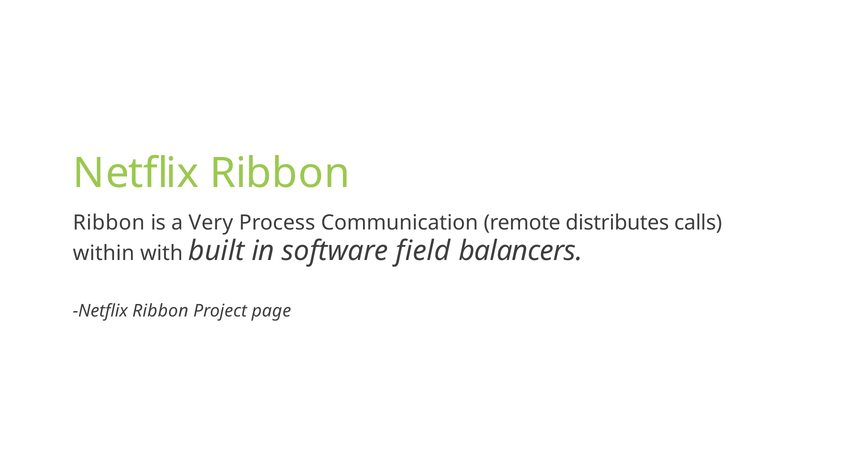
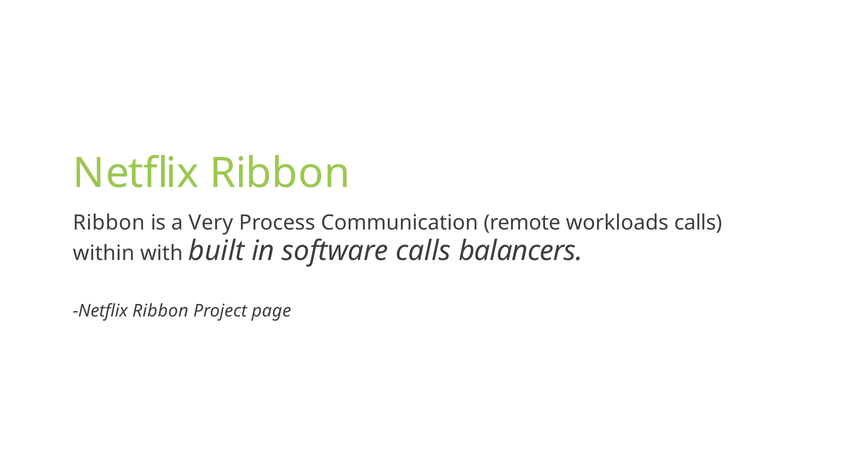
distributes: distributes -> workloads
software field: field -> calls
